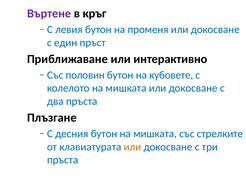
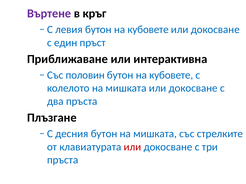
левия бутон на променя: променя -> кубовете
интерактивно: интерактивно -> интерактивна
или at (132, 147) colour: orange -> red
